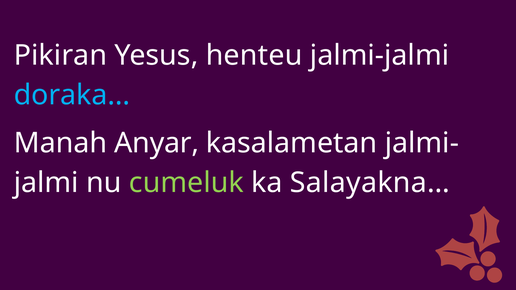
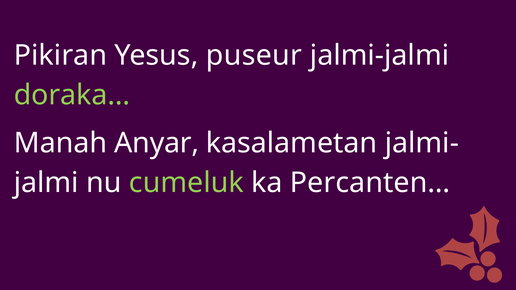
henteu: henteu -> puseur
doraka… colour: light blue -> light green
Salayakna…: Salayakna… -> Percanten…
